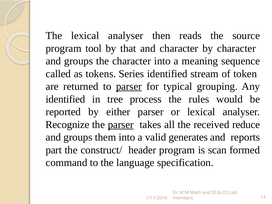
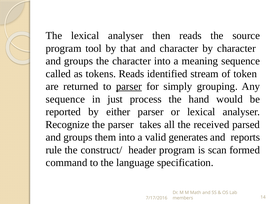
tokens Series: Series -> Reads
typical: typical -> simply
identified at (65, 99): identified -> sequence
tree: tree -> just
rules: rules -> hand
parser at (121, 125) underline: present -> none
reduce: reduce -> parsed
part: part -> rule
